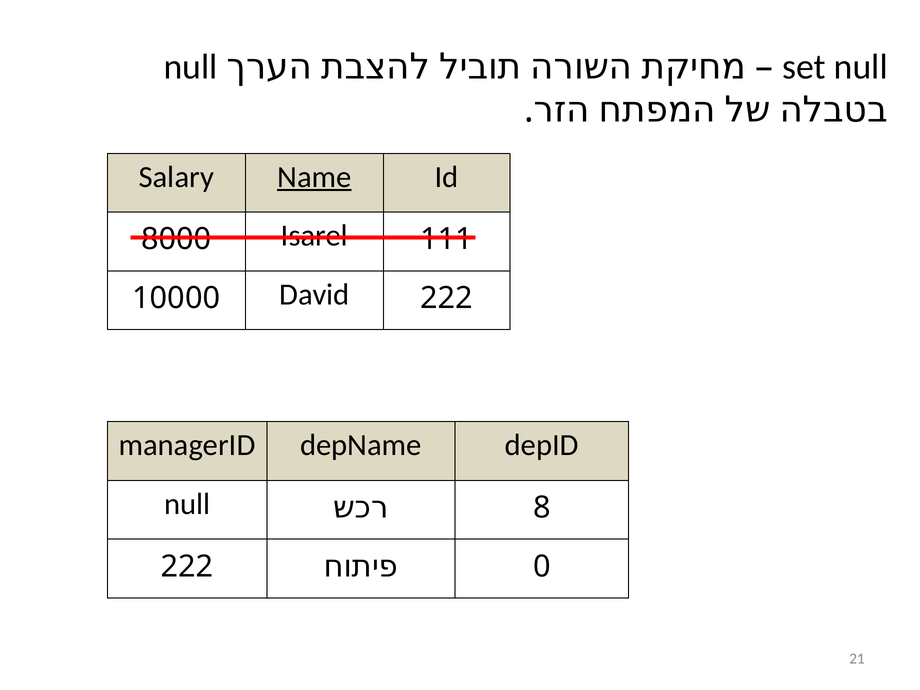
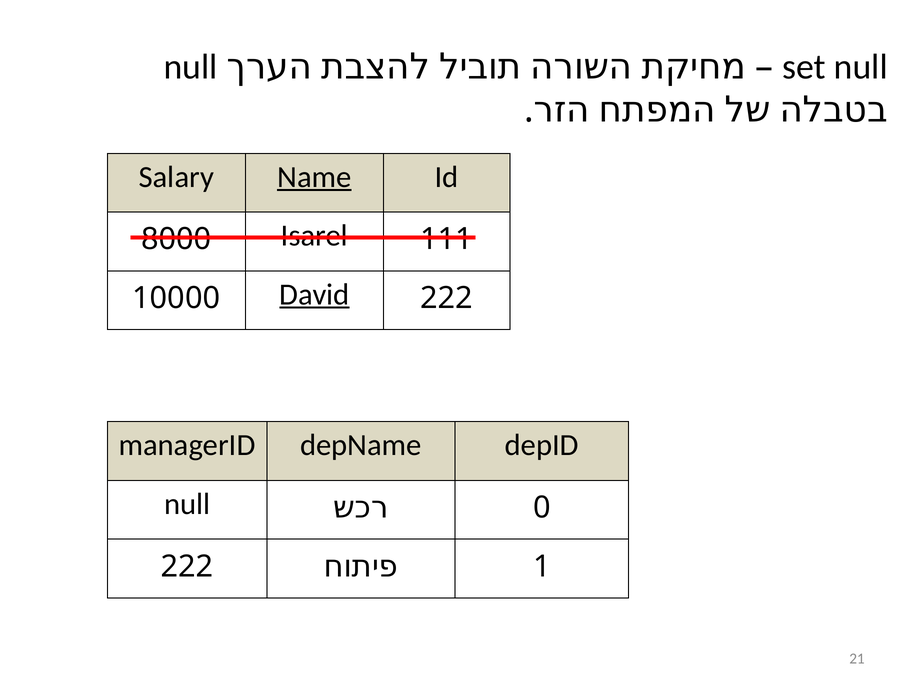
David underline: none -> present
8: 8 -> 0
0: 0 -> 1
